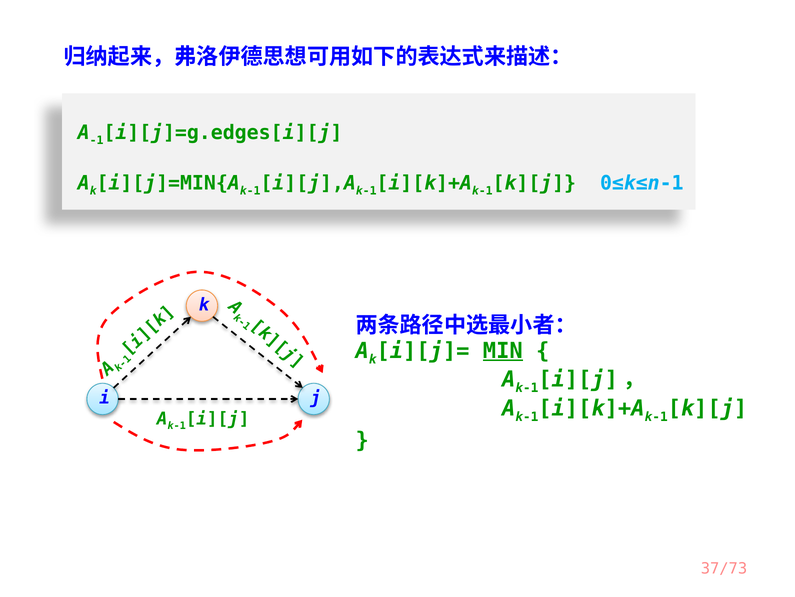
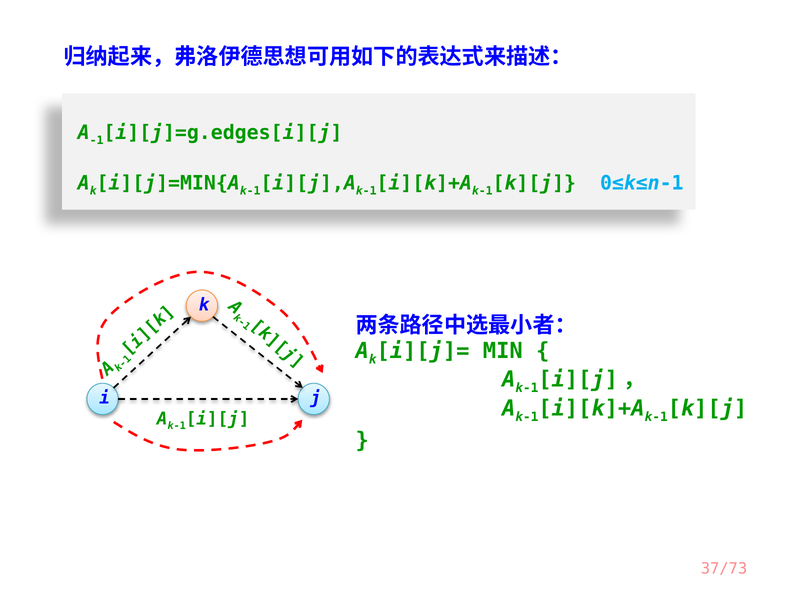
MIN underline: present -> none
